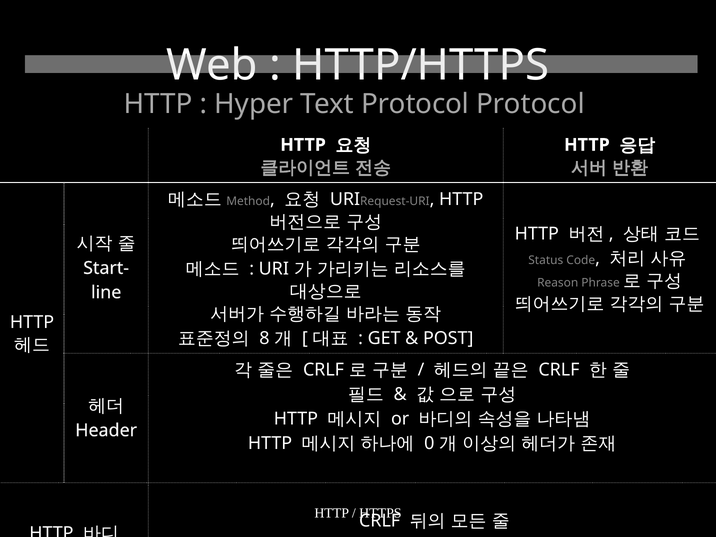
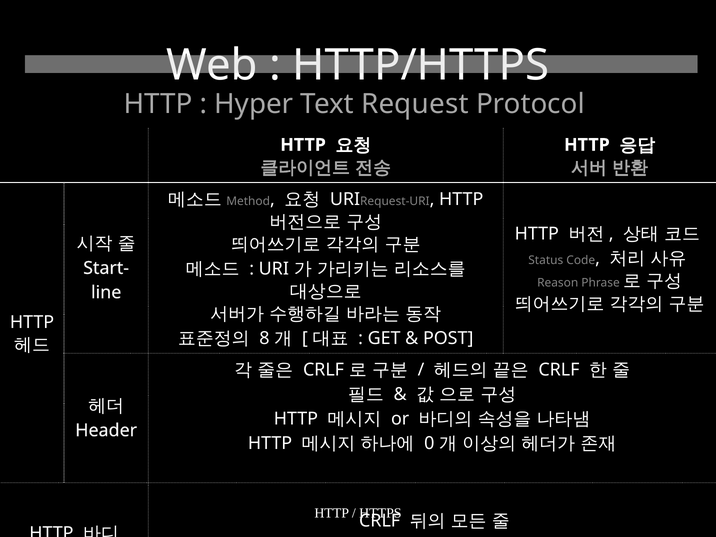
Text Protocol: Protocol -> Request
